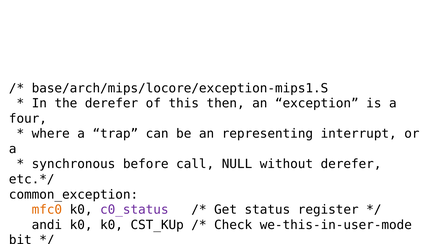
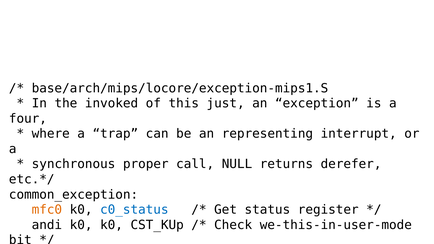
the derefer: derefer -> invoked
this then: then -> just
before: before -> proper
without: without -> returns
c0_status colour: purple -> blue
